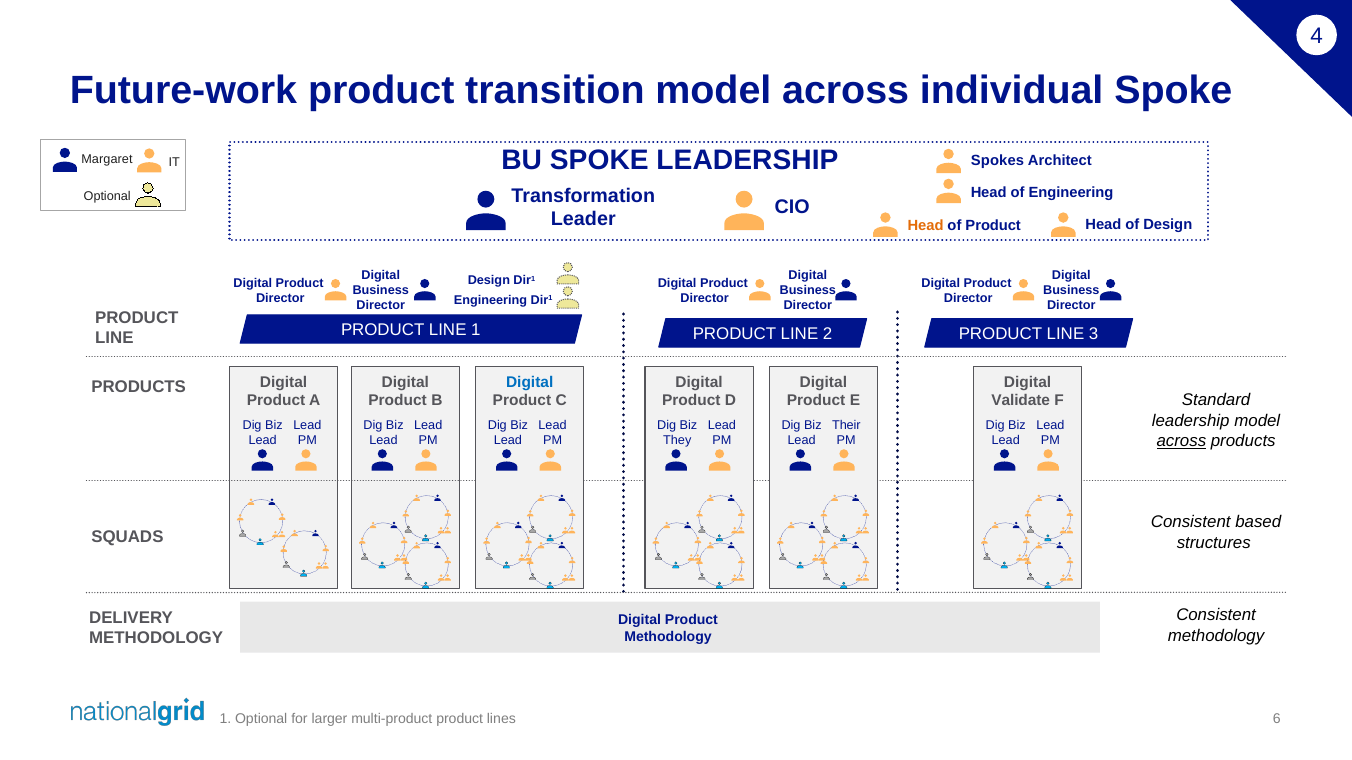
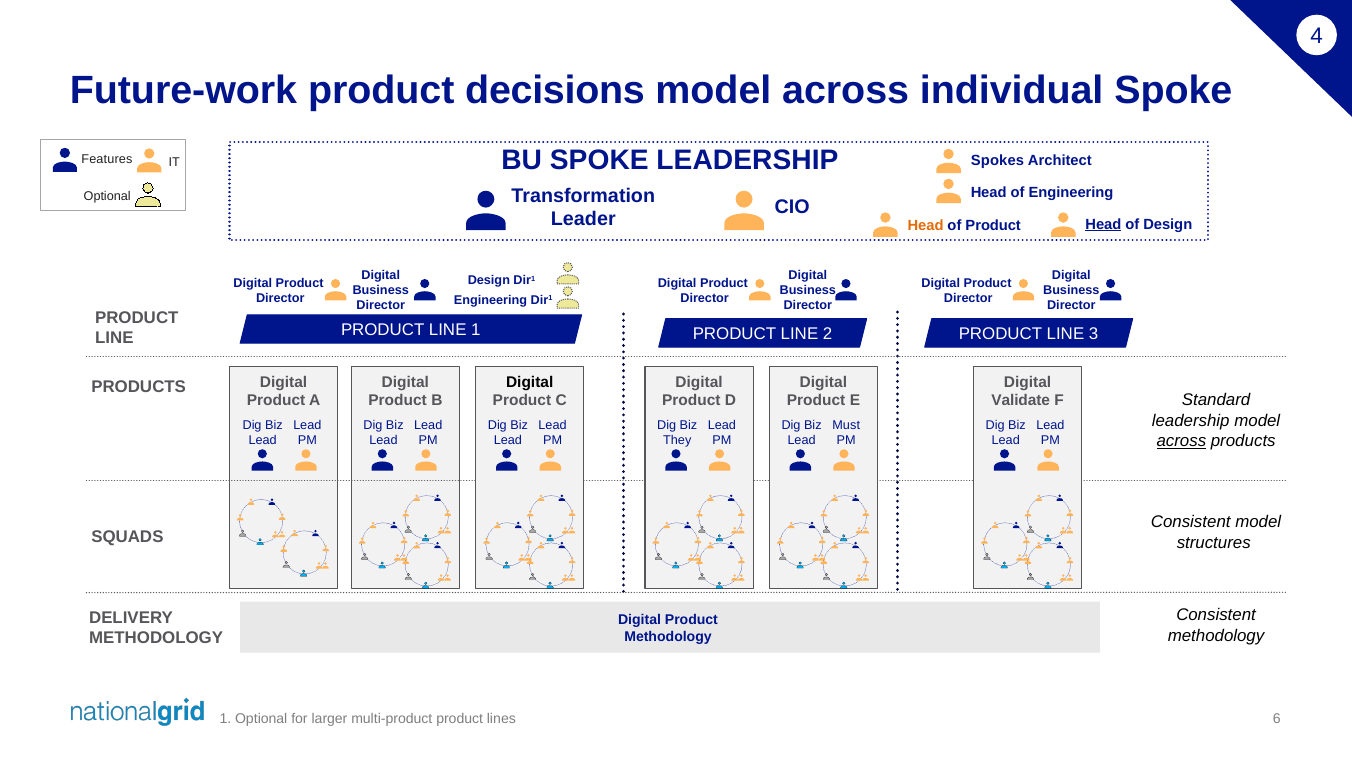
transition: transition -> decisions
Margaret: Margaret -> Features
Head at (1103, 225) underline: none -> present
Digital at (530, 382) colour: blue -> black
Their: Their -> Must
Consistent based: based -> model
